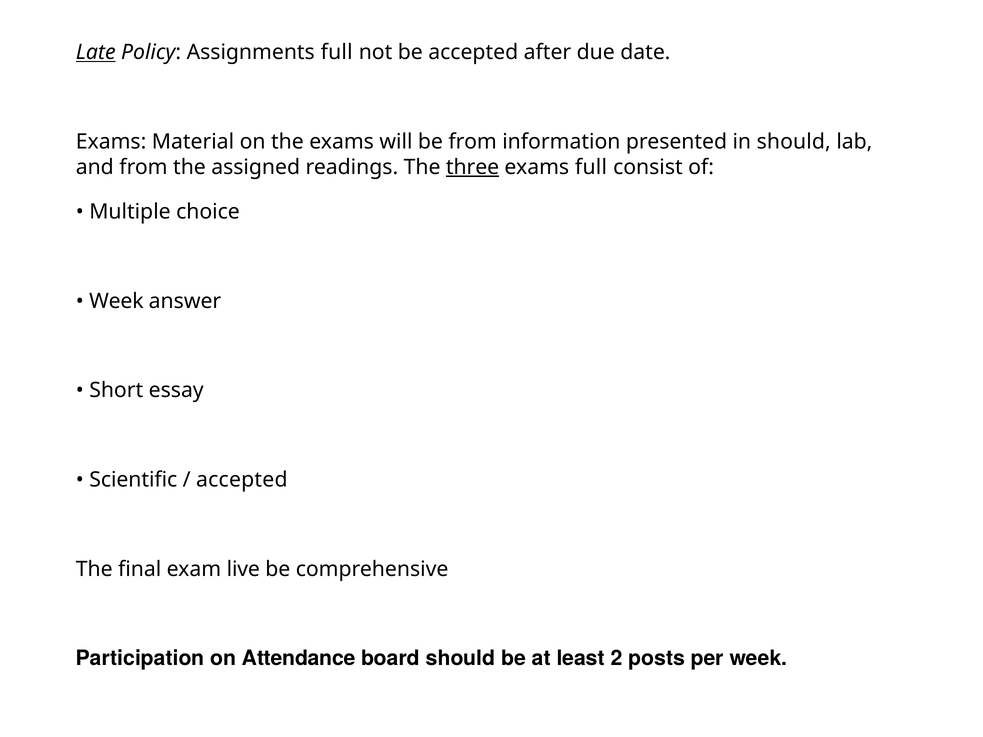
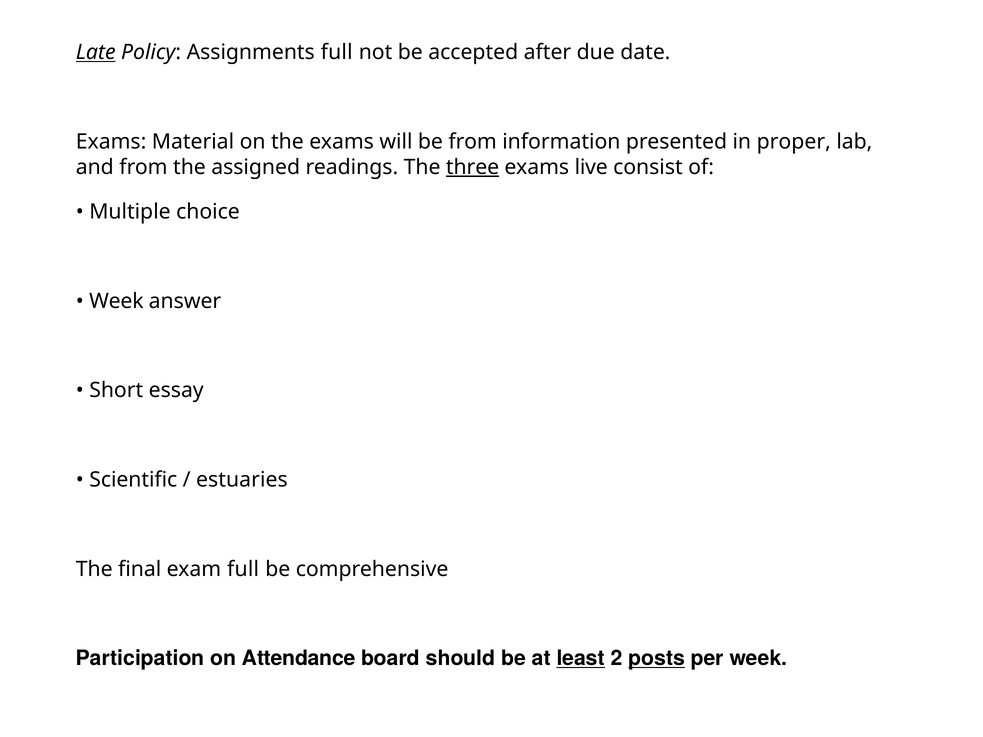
in should: should -> proper
exams full: full -> live
accepted at (242, 480): accepted -> estuaries
exam live: live -> full
least underline: none -> present
posts underline: none -> present
